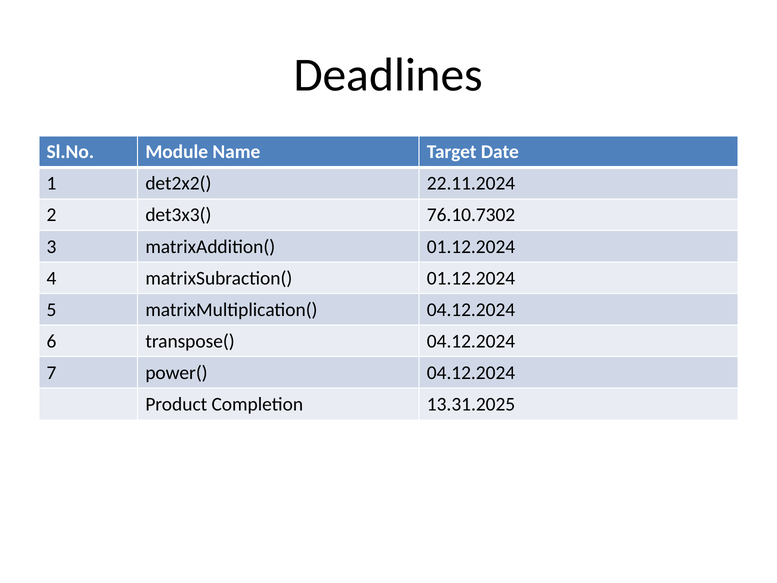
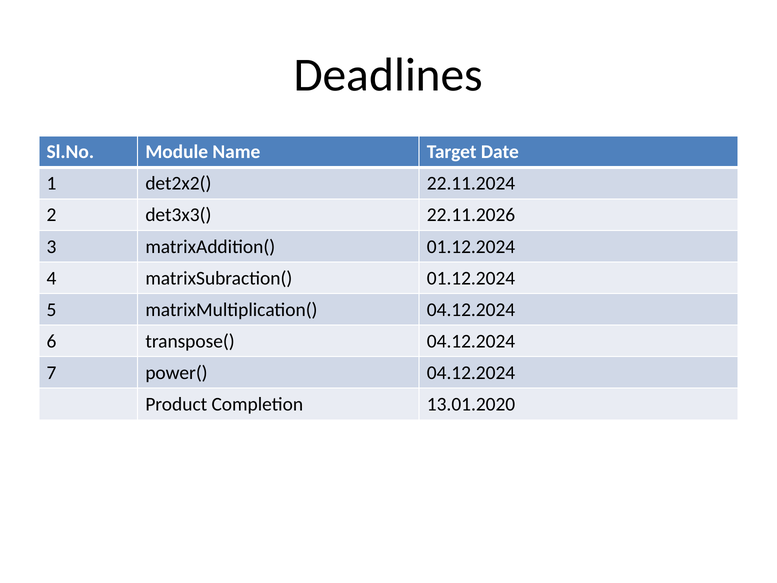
76.10.7302: 76.10.7302 -> 22.11.2026
13.31.2025: 13.31.2025 -> 13.01.2020
